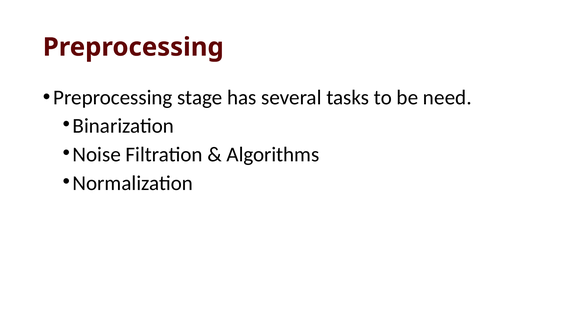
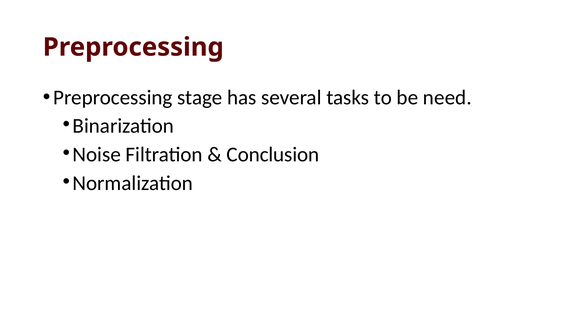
Algorithms: Algorithms -> Conclusion
